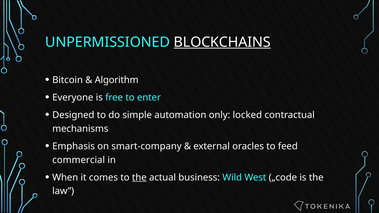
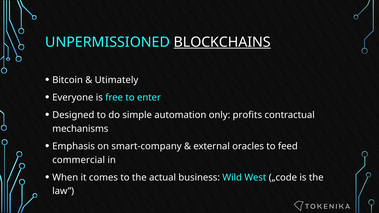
Algorithm: Algorithm -> Utimately
locked: locked -> profits
the at (139, 178) underline: present -> none
